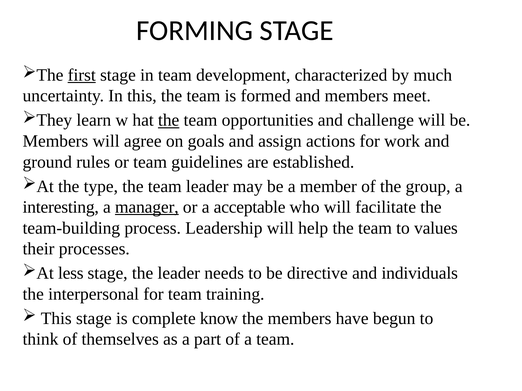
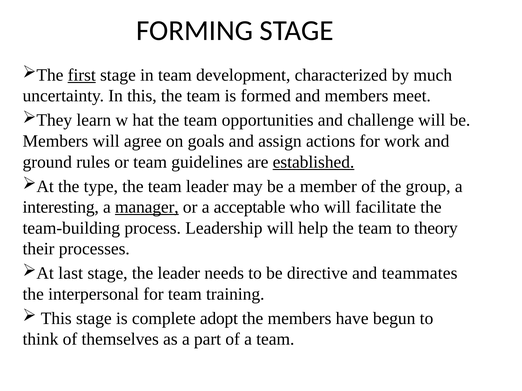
the at (169, 120) underline: present -> none
established underline: none -> present
values: values -> theory
less: less -> last
individuals: individuals -> teammates
know: know -> adopt
